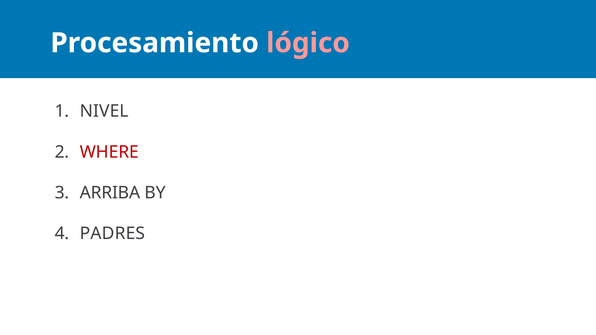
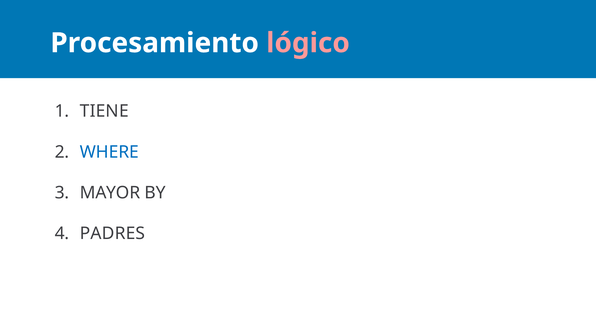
NIVEL: NIVEL -> TIENE
WHERE colour: red -> blue
ARRIBA: ARRIBA -> MAYOR
